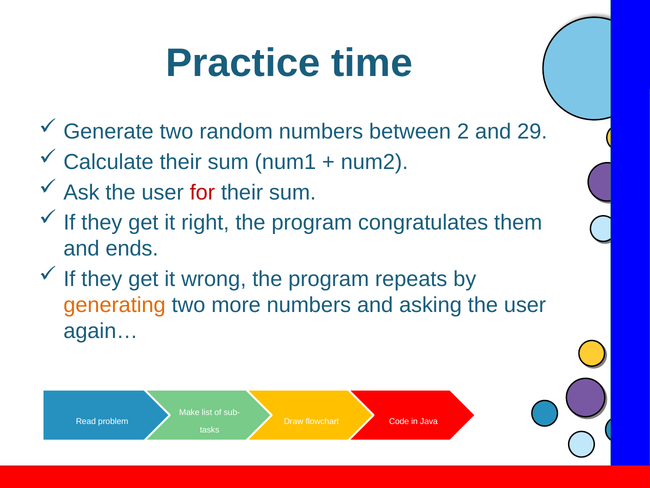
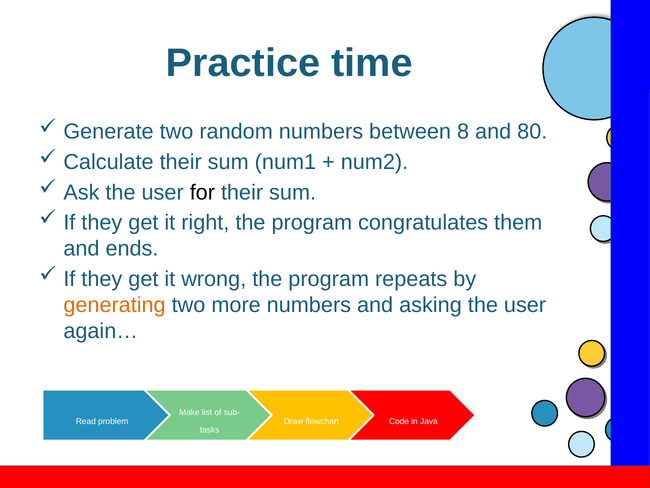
2: 2 -> 8
29: 29 -> 80
for colour: red -> black
